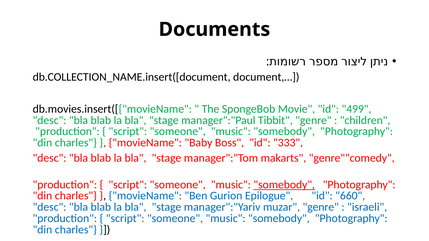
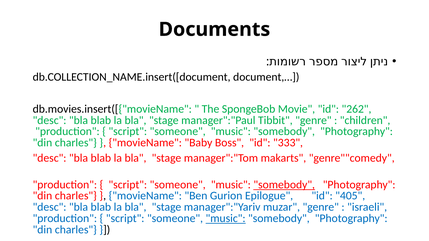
499: 499 -> 262
660: 660 -> 405
music at (226, 219) underline: none -> present
